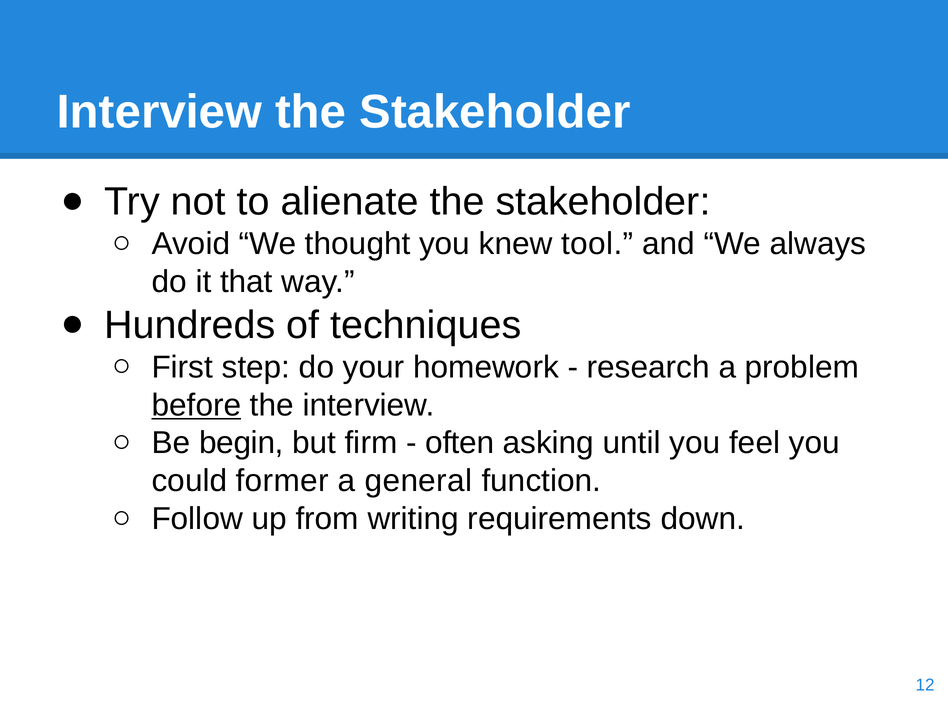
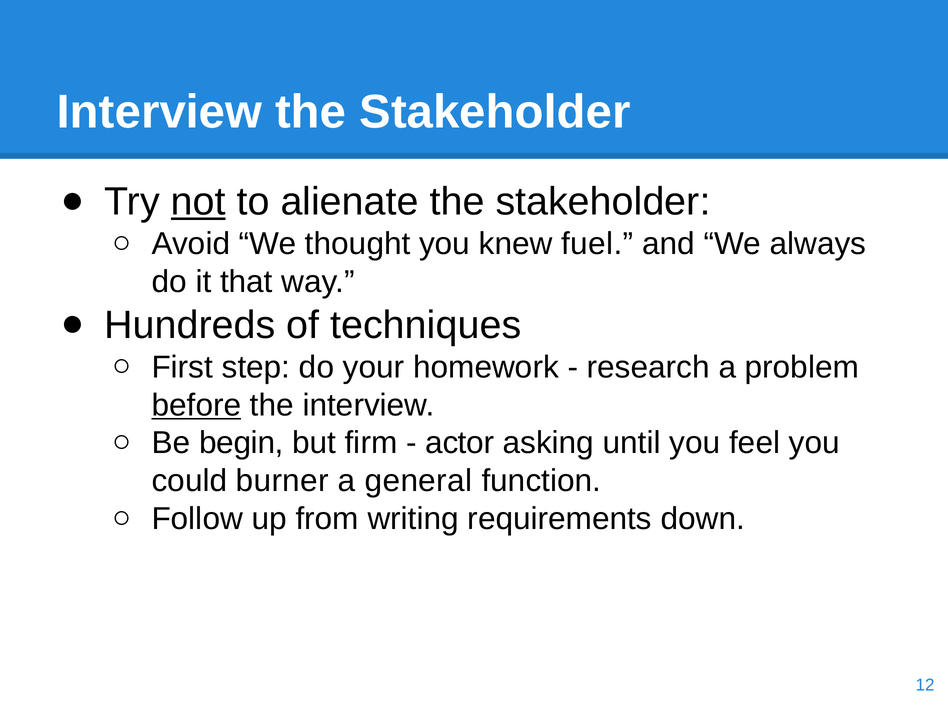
not underline: none -> present
tool: tool -> fuel
often: often -> actor
former: former -> burner
